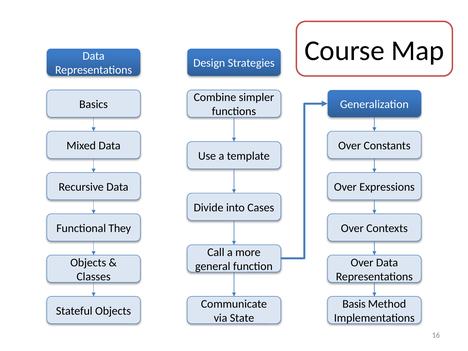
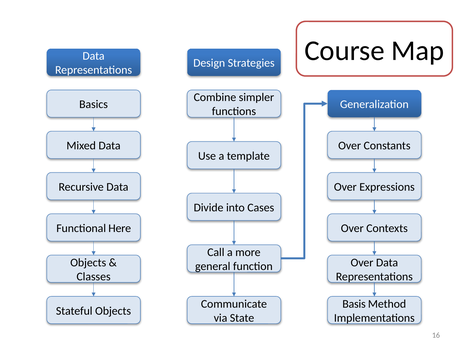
They: They -> Here
